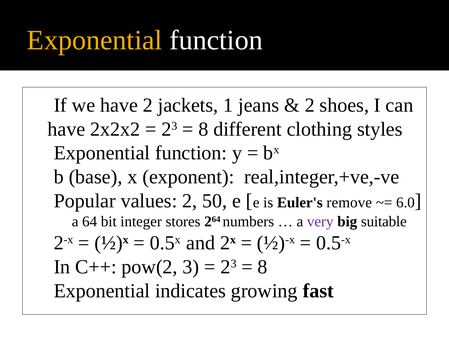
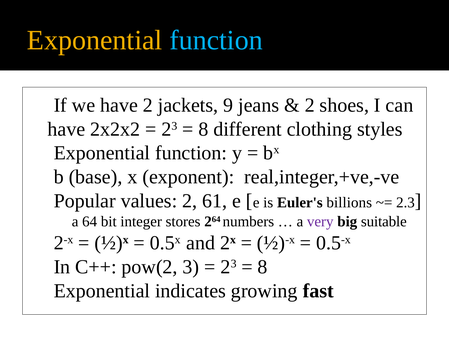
function at (216, 40) colour: white -> light blue
1: 1 -> 9
50: 50 -> 61
remove: remove -> billions
6.0: 6.0 -> 2.3
